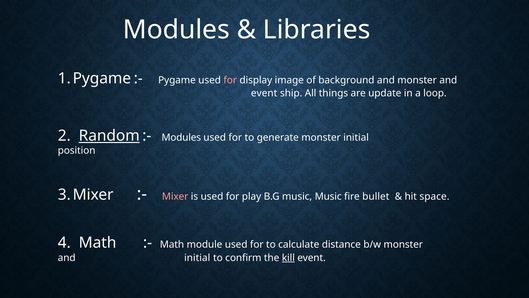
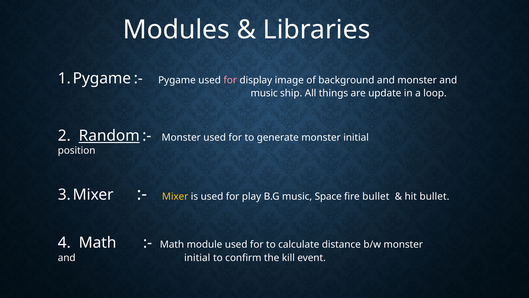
event at (264, 93): event -> music
Modules at (181, 137): Modules -> Monster
Mixer colour: pink -> yellow
music Music: Music -> Space
hit space: space -> bullet
kill underline: present -> none
